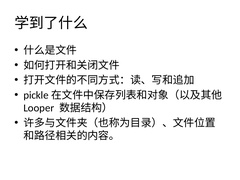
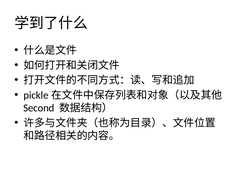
Looper: Looper -> Second
